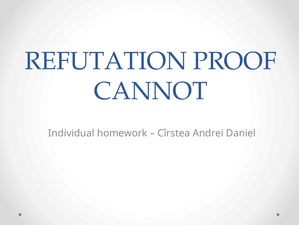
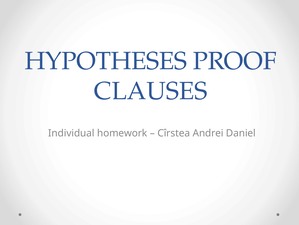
REFUTATION: REFUTATION -> HYPOTHESES
CANNOT: CANNOT -> CLAUSES
